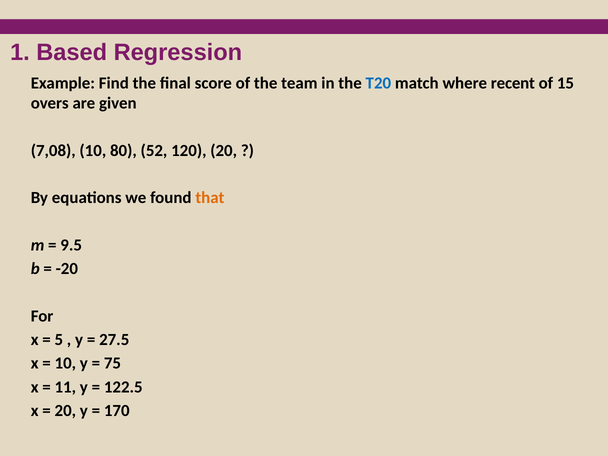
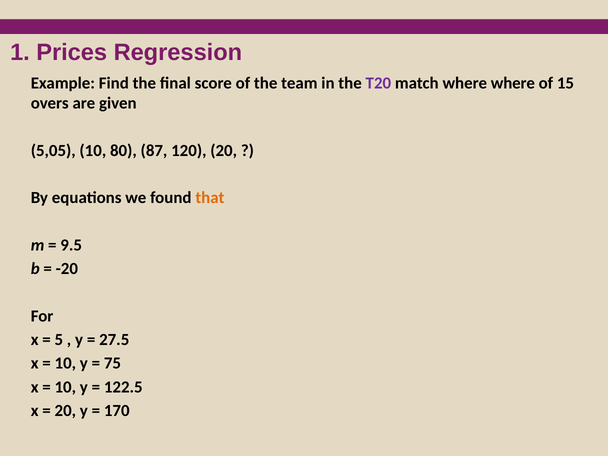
Based: Based -> Prices
T20 colour: blue -> purple
where recent: recent -> where
7,08: 7,08 -> 5,05
52: 52 -> 87
11 at (65, 387): 11 -> 10
